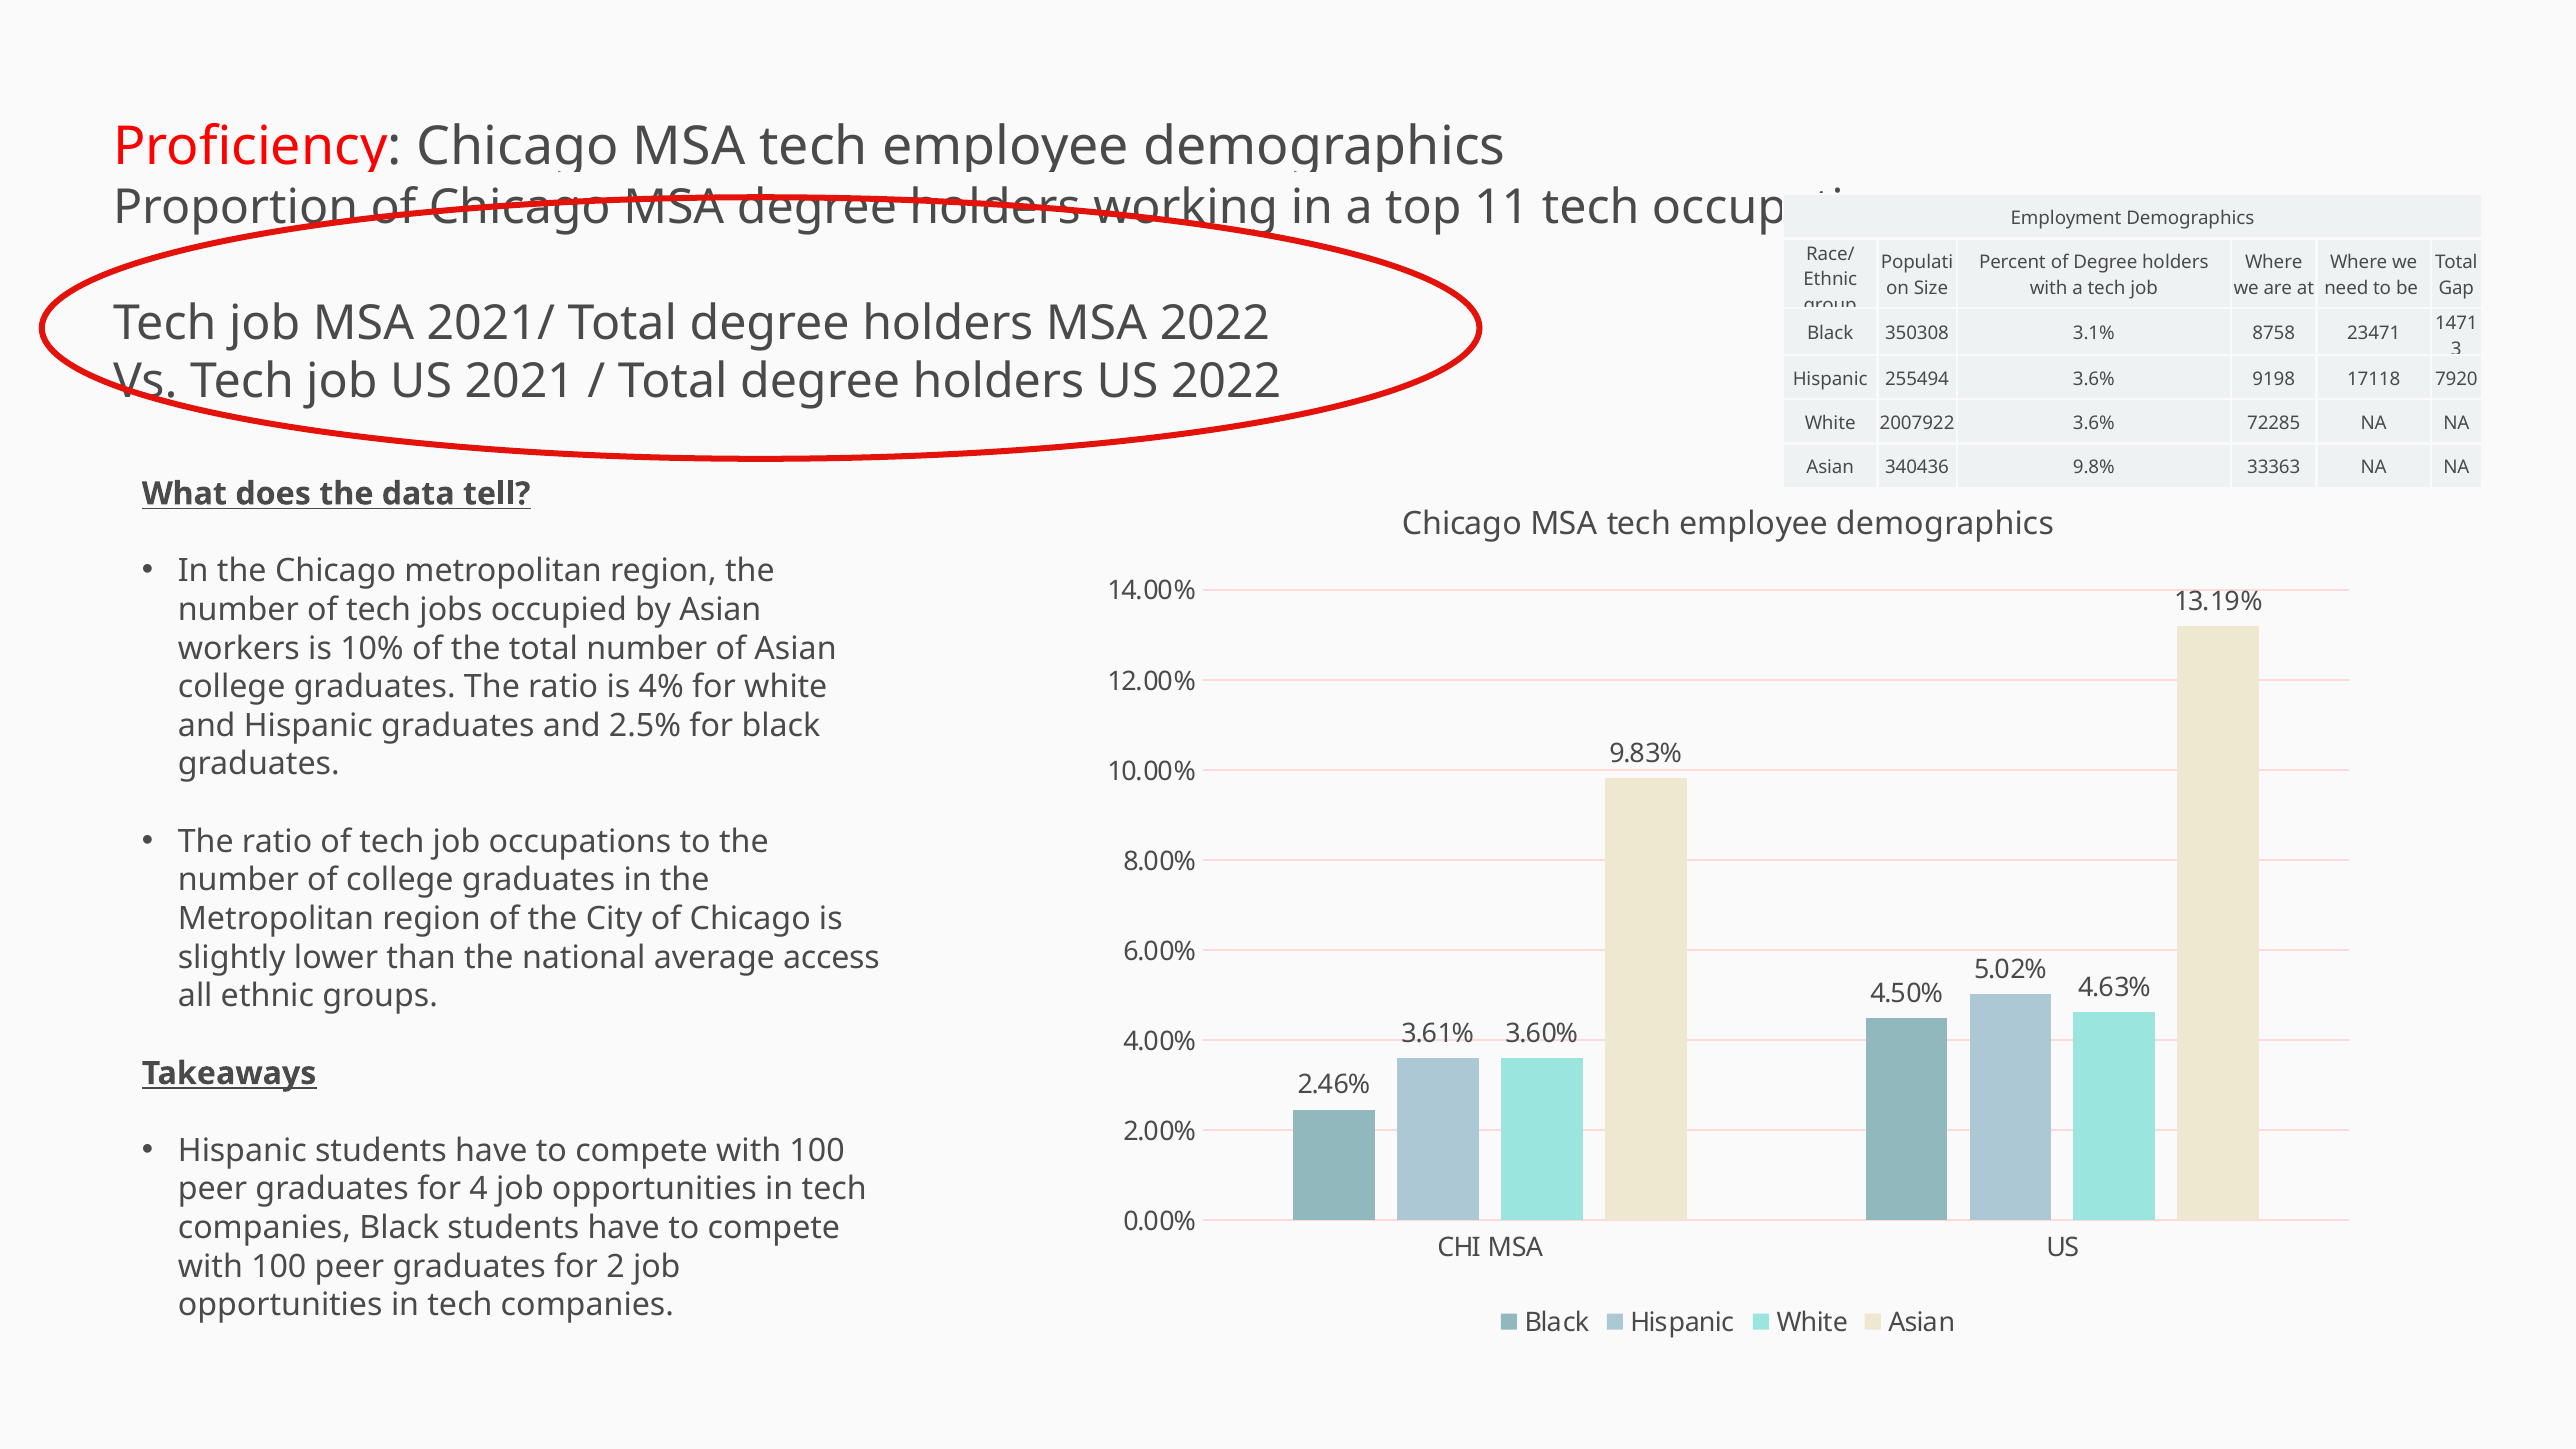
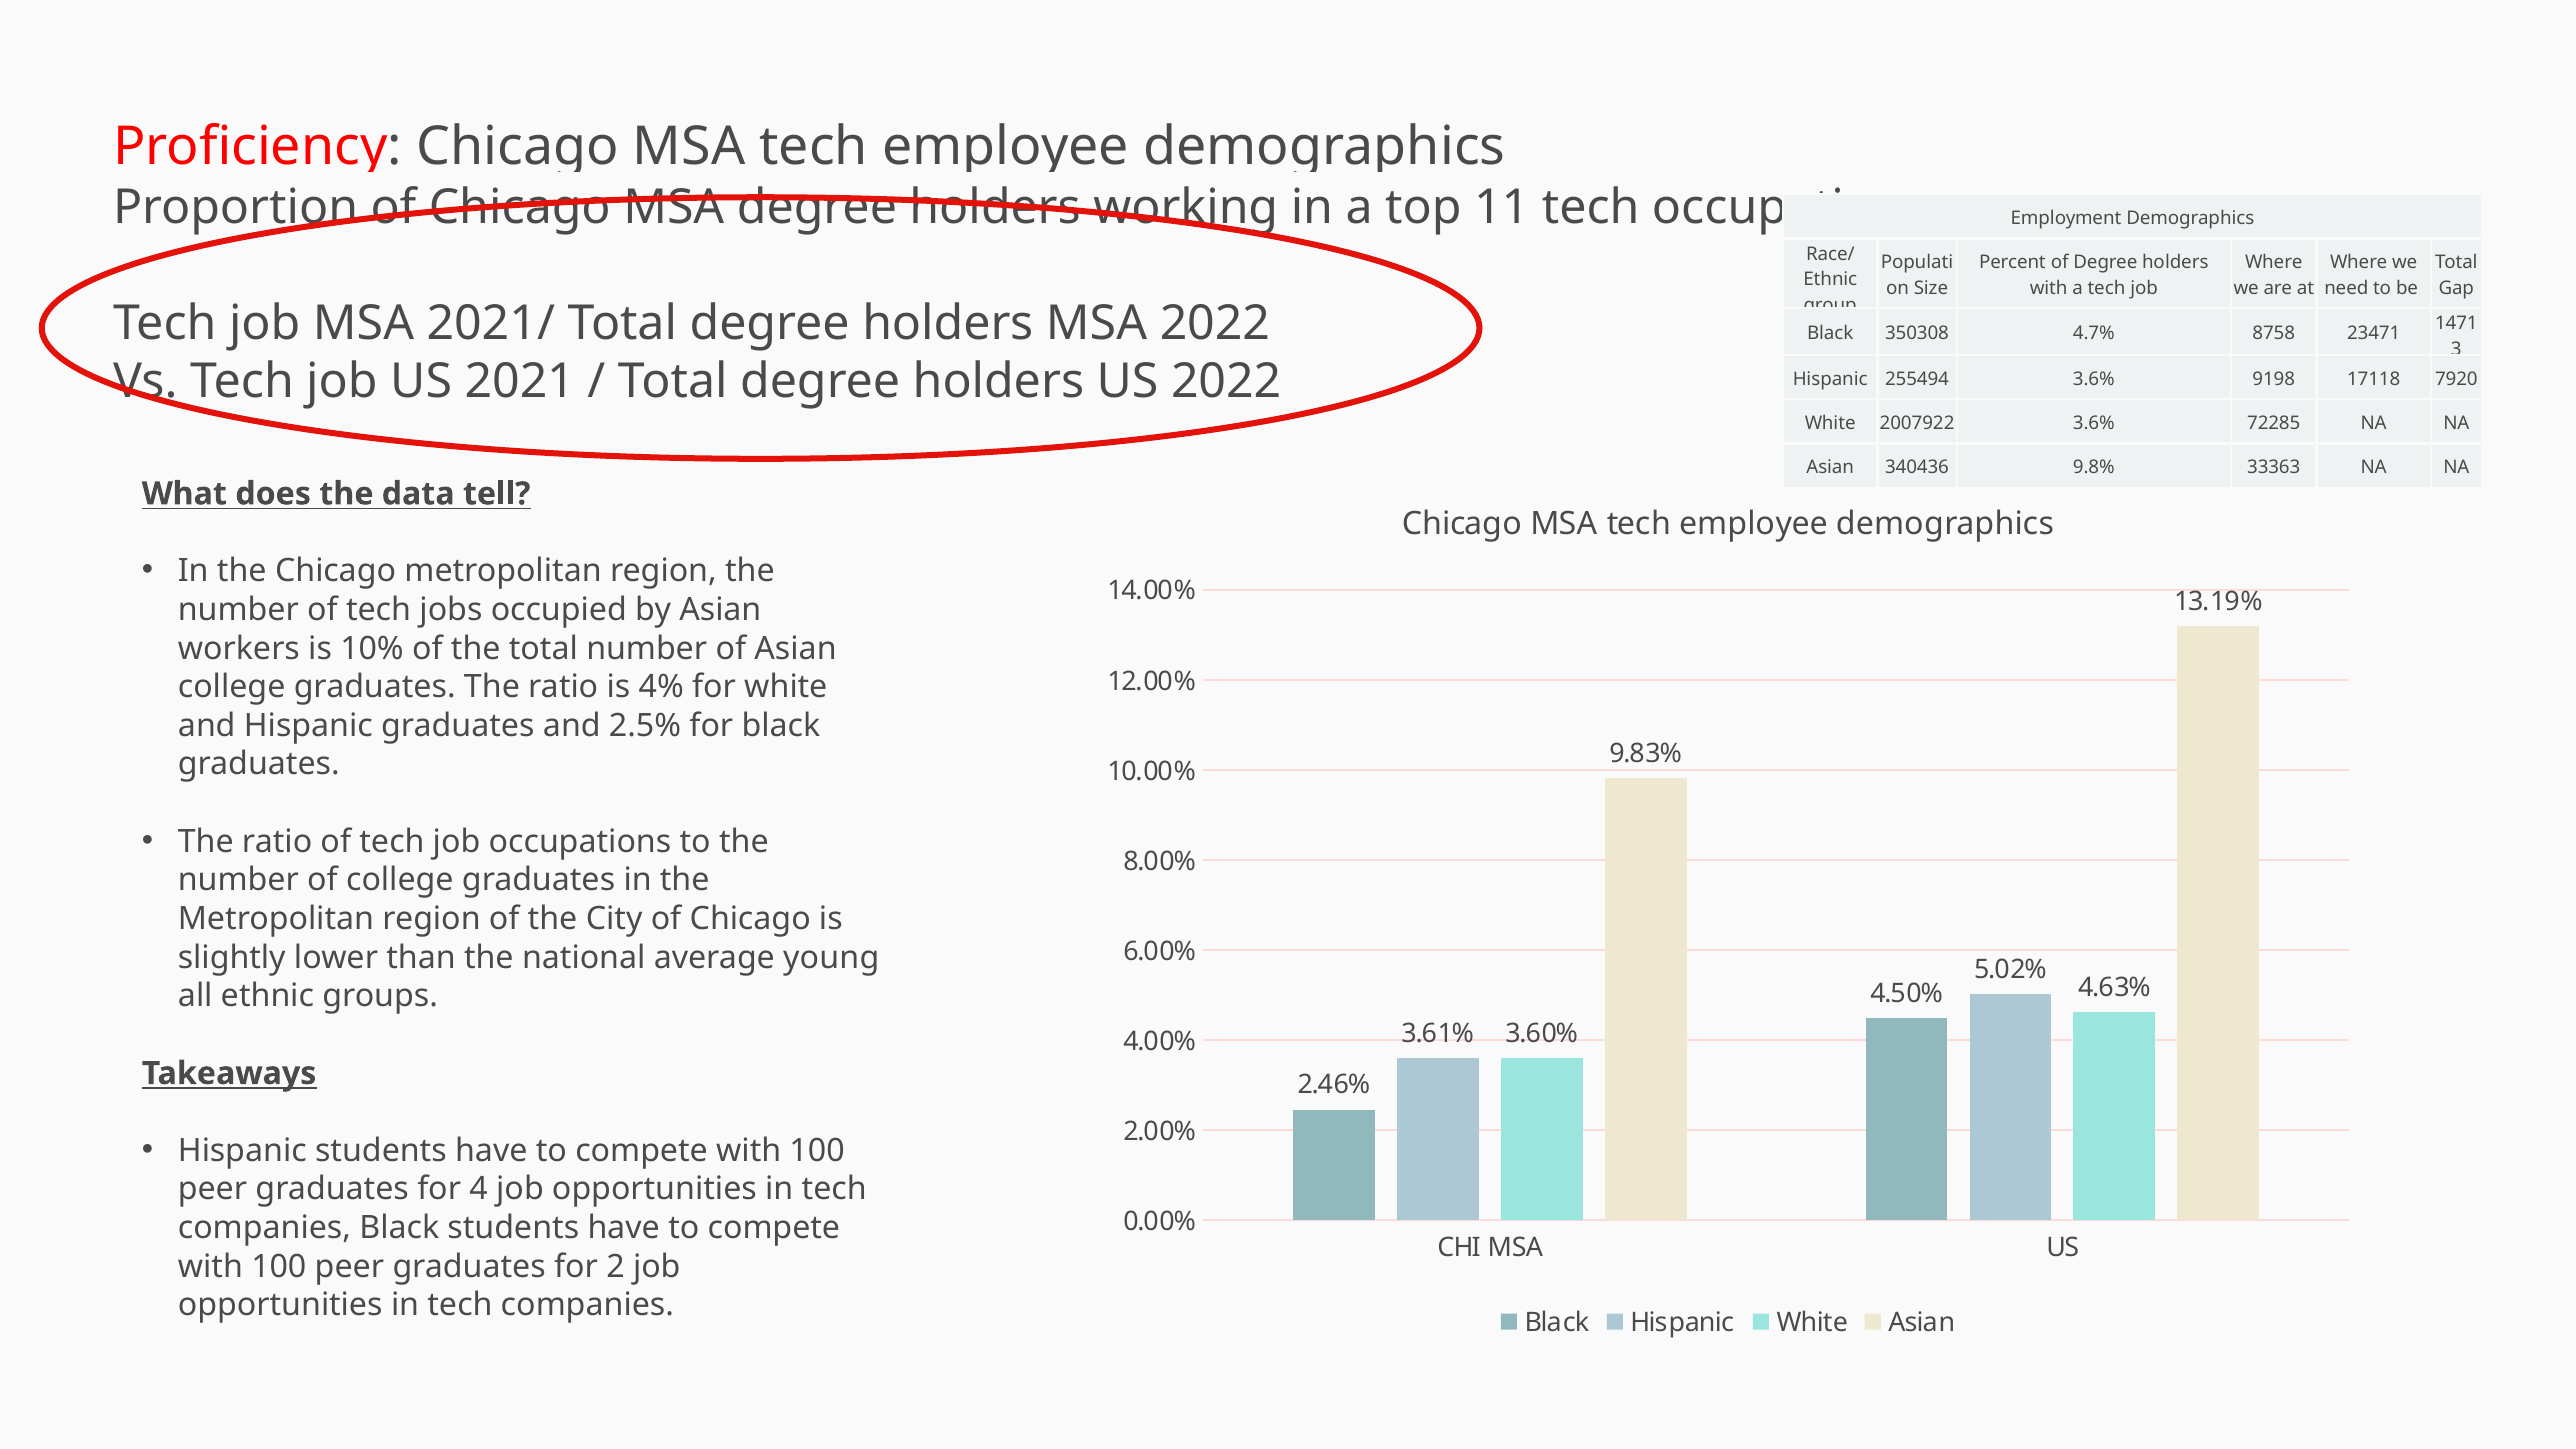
3.1%: 3.1% -> 4.7%
access: access -> young
